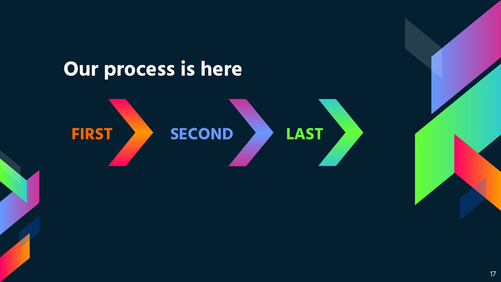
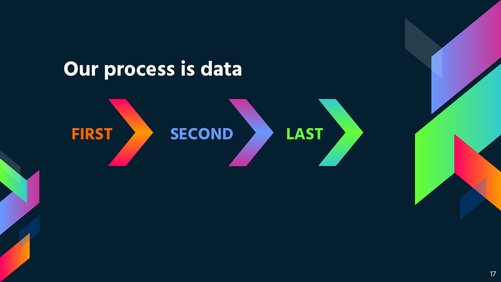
here: here -> data
